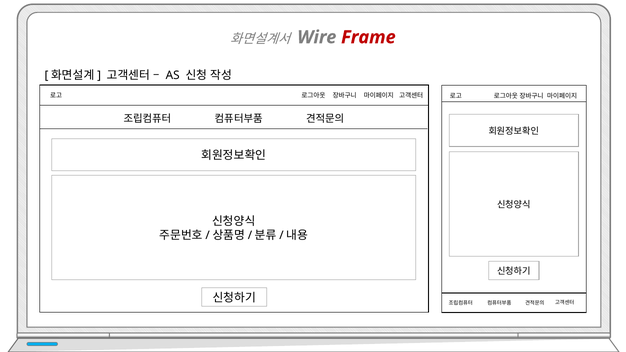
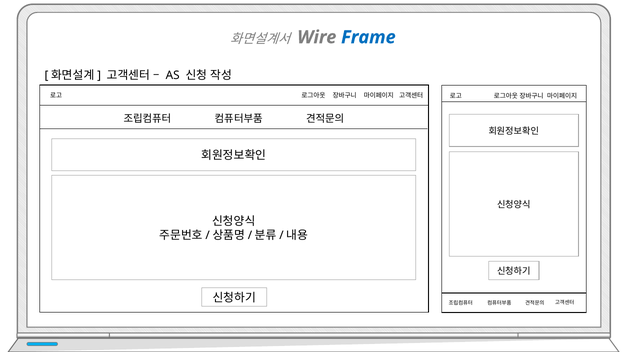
Frame colour: red -> blue
